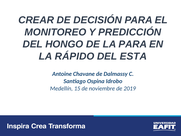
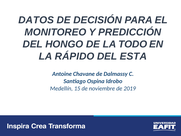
CREAR: CREAR -> DATOS
LA PARA: PARA -> TODO
